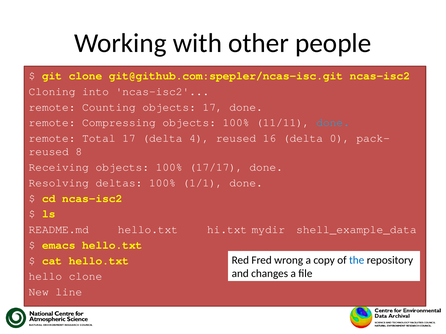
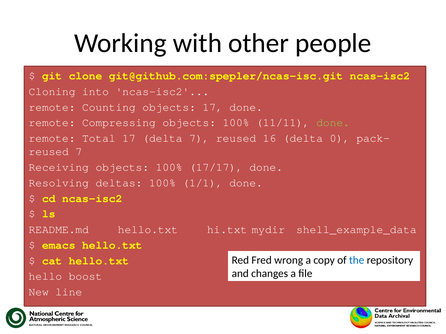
done at (333, 123) colour: light blue -> light green
delta 4: 4 -> 7
reused 8: 8 -> 7
hello clone: clone -> boost
